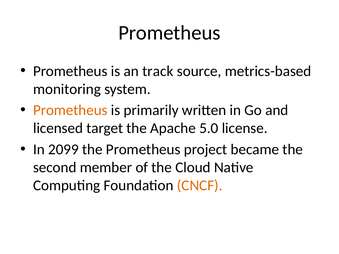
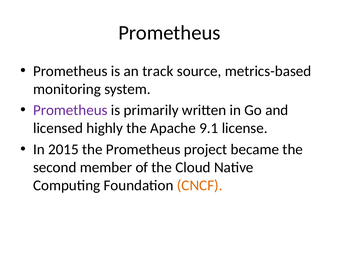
Prometheus at (70, 110) colour: orange -> purple
target: target -> highly
5.0: 5.0 -> 9.1
2099: 2099 -> 2015
